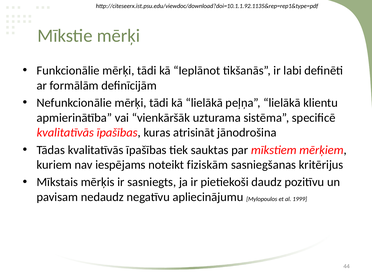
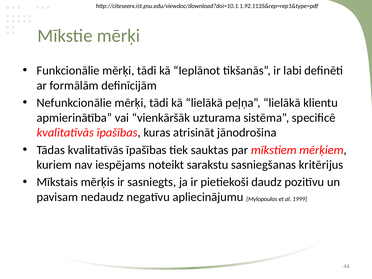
fiziskām: fiziskām -> sarakstu
